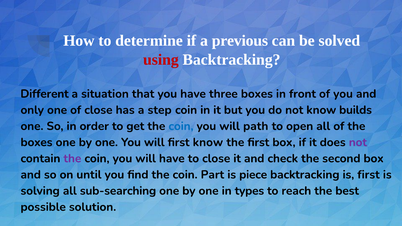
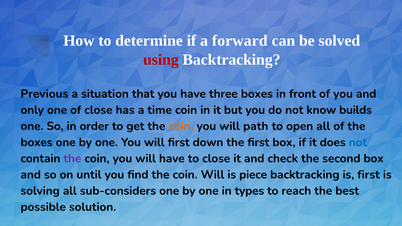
previous: previous -> forward
Different: Different -> Previous
step: step -> time
coin at (181, 126) colour: blue -> orange
first know: know -> down
not at (358, 142) colour: purple -> blue
coin Part: Part -> Will
sub-searching: sub-searching -> sub-considers
